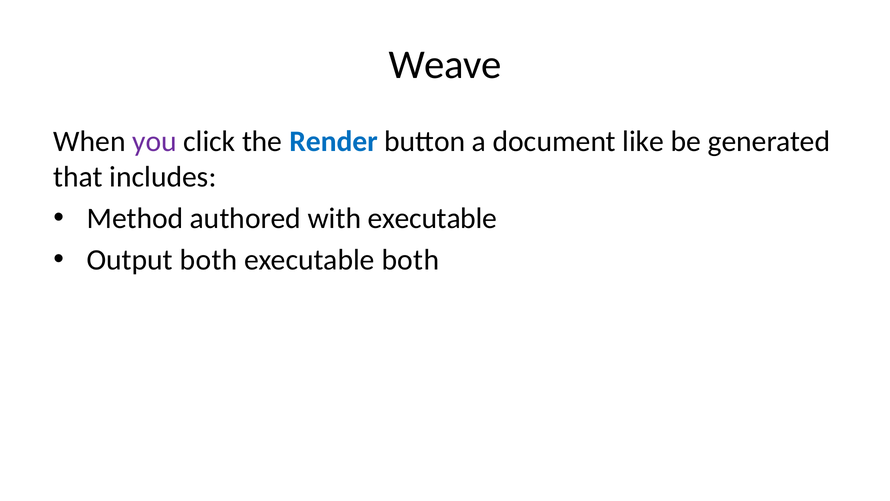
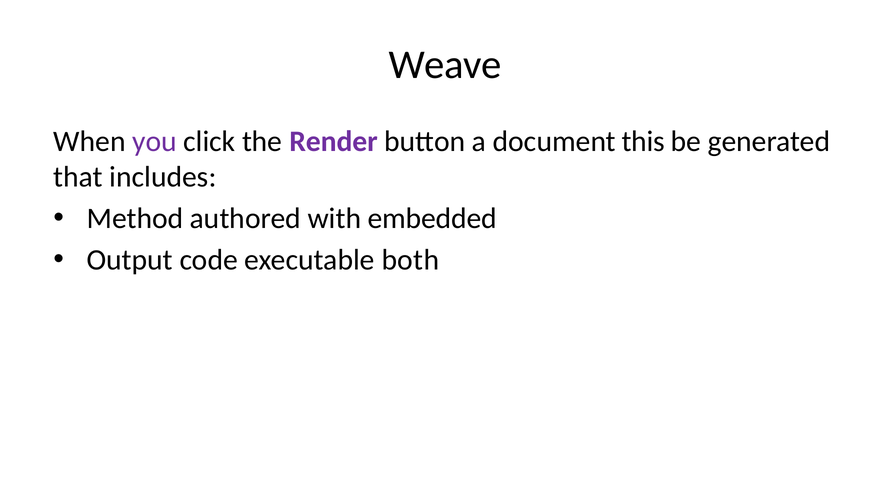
Render colour: blue -> purple
like: like -> this
with executable: executable -> embedded
Output both: both -> code
